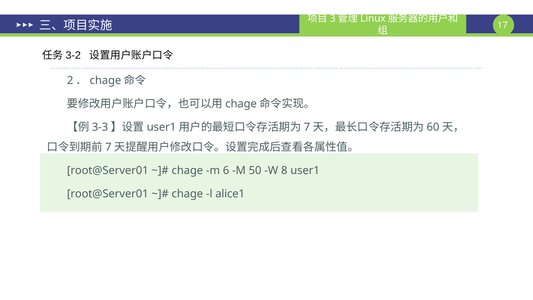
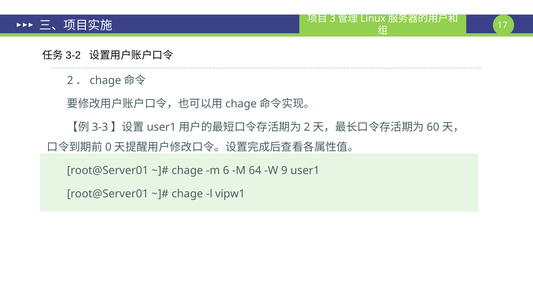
7 at (307, 127): 7 -> 2
7 at (108, 147): 7 -> 0
50: 50 -> 64
8: 8 -> 9
alice1: alice1 -> vipw1
